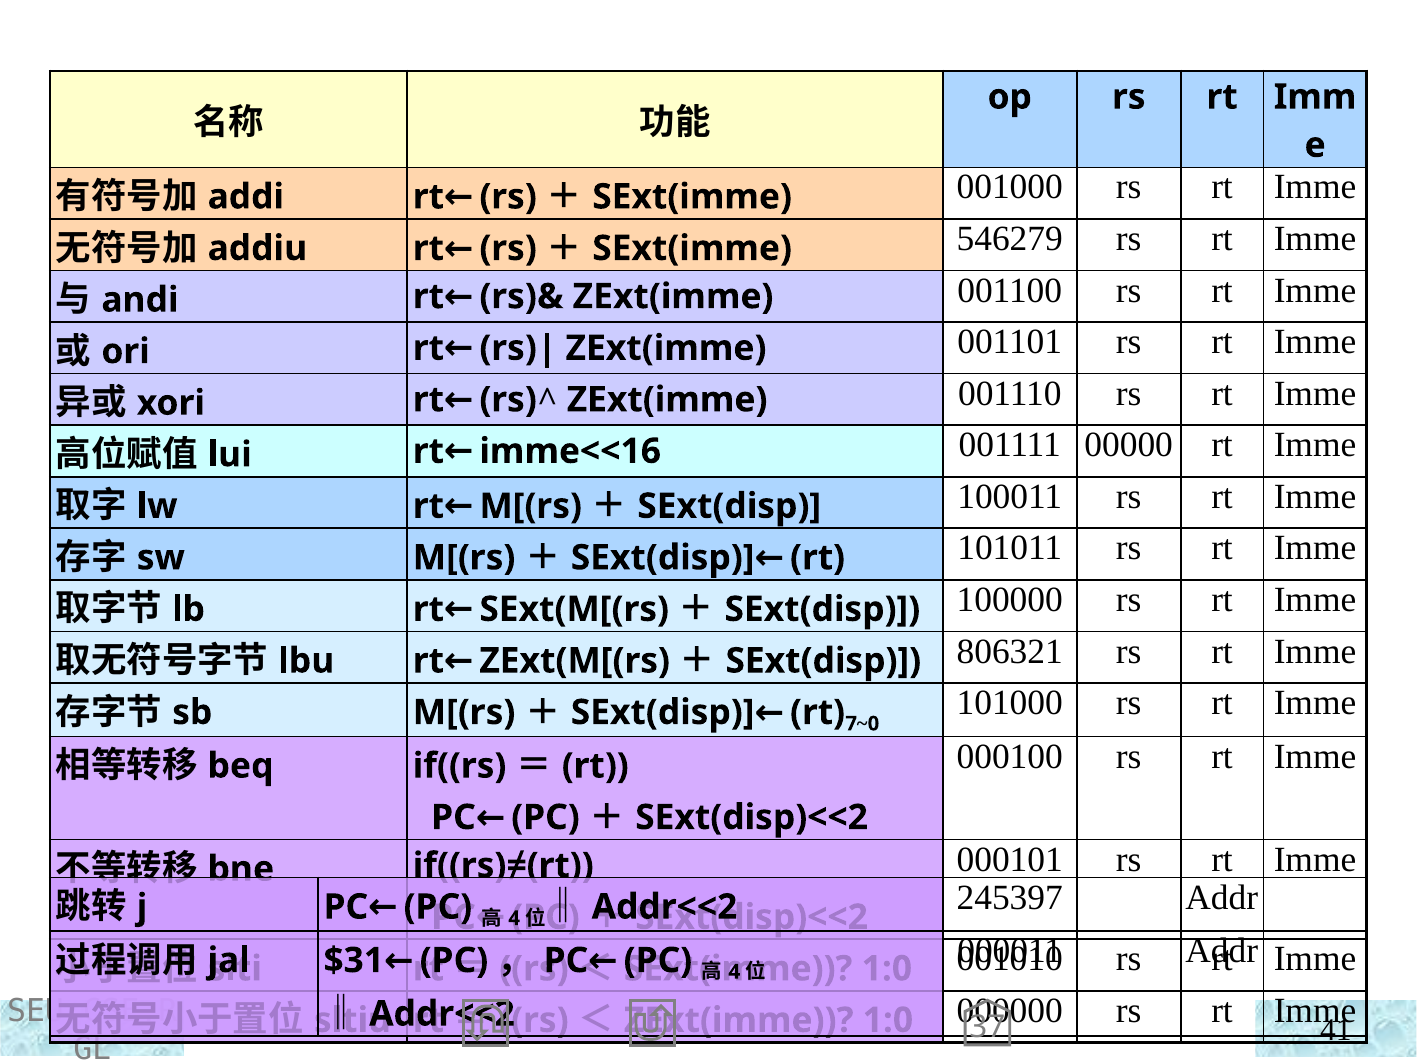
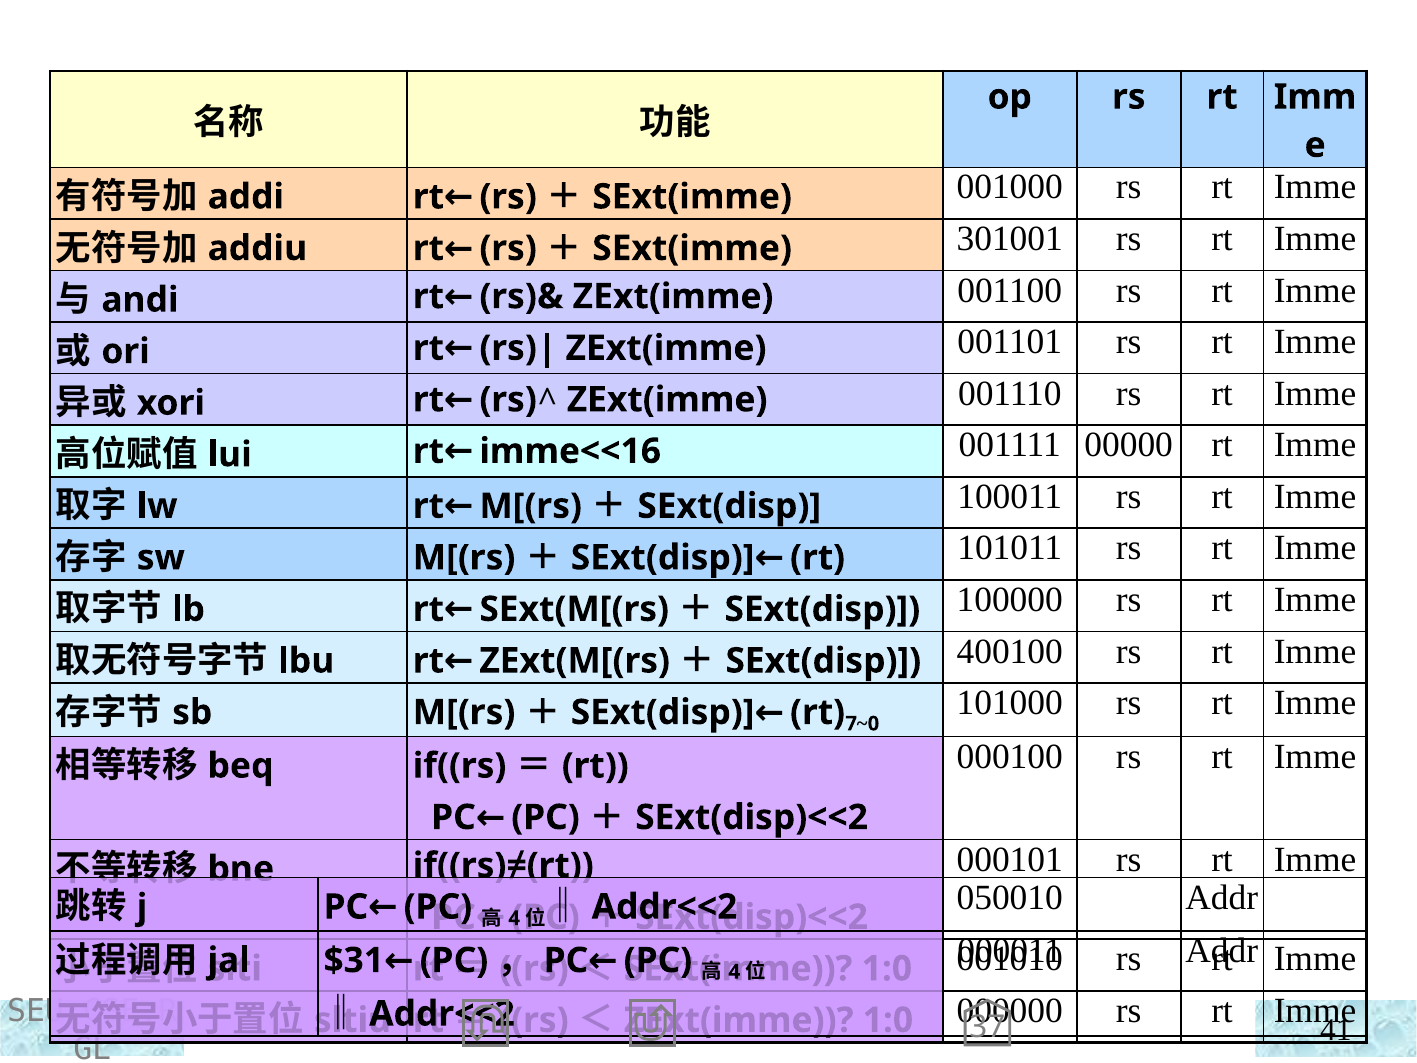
546279: 546279 -> 301001
806321: 806321 -> 400100
245397: 245397 -> 050010
